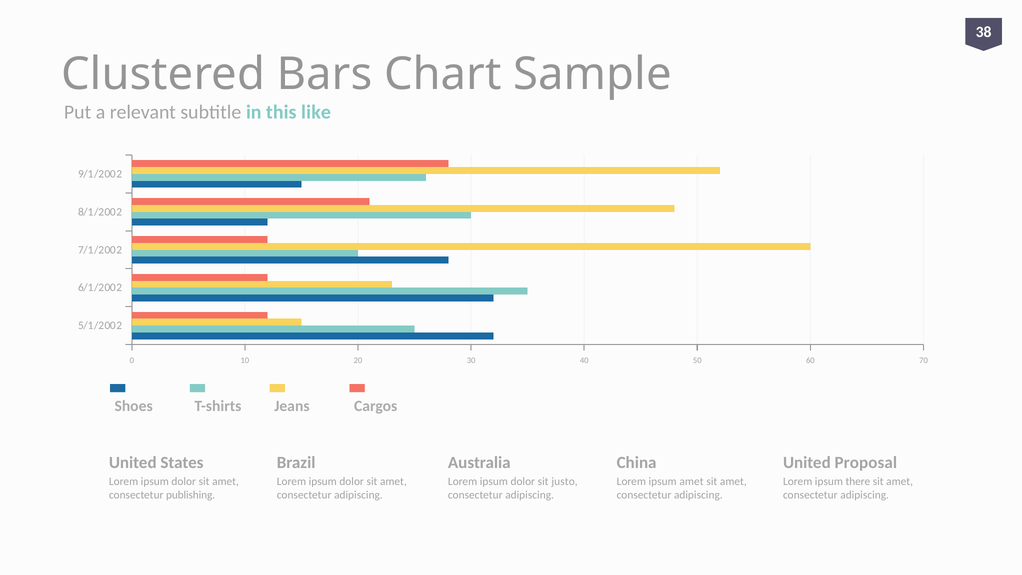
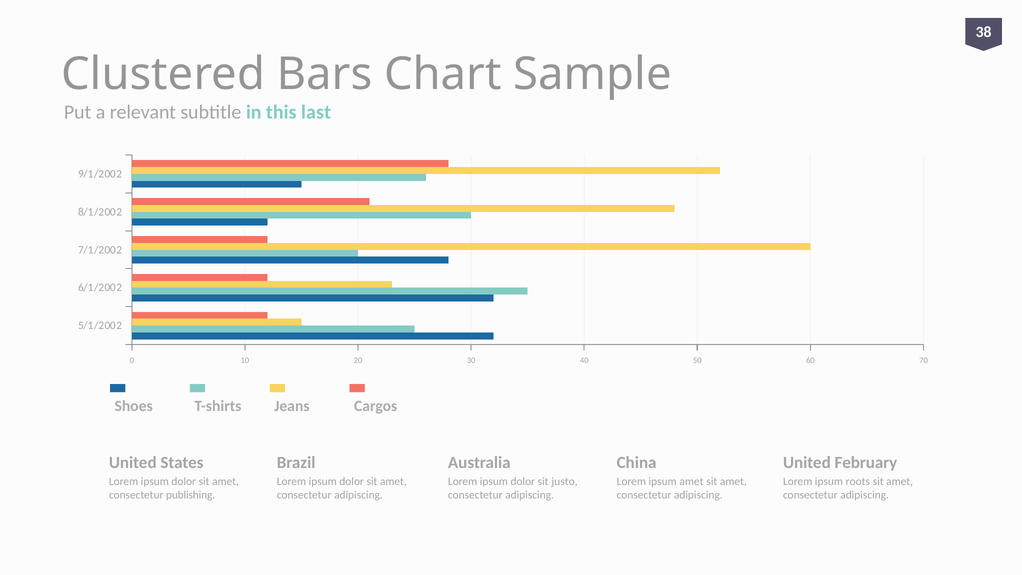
like: like -> last
Proposal: Proposal -> February
there: there -> roots
